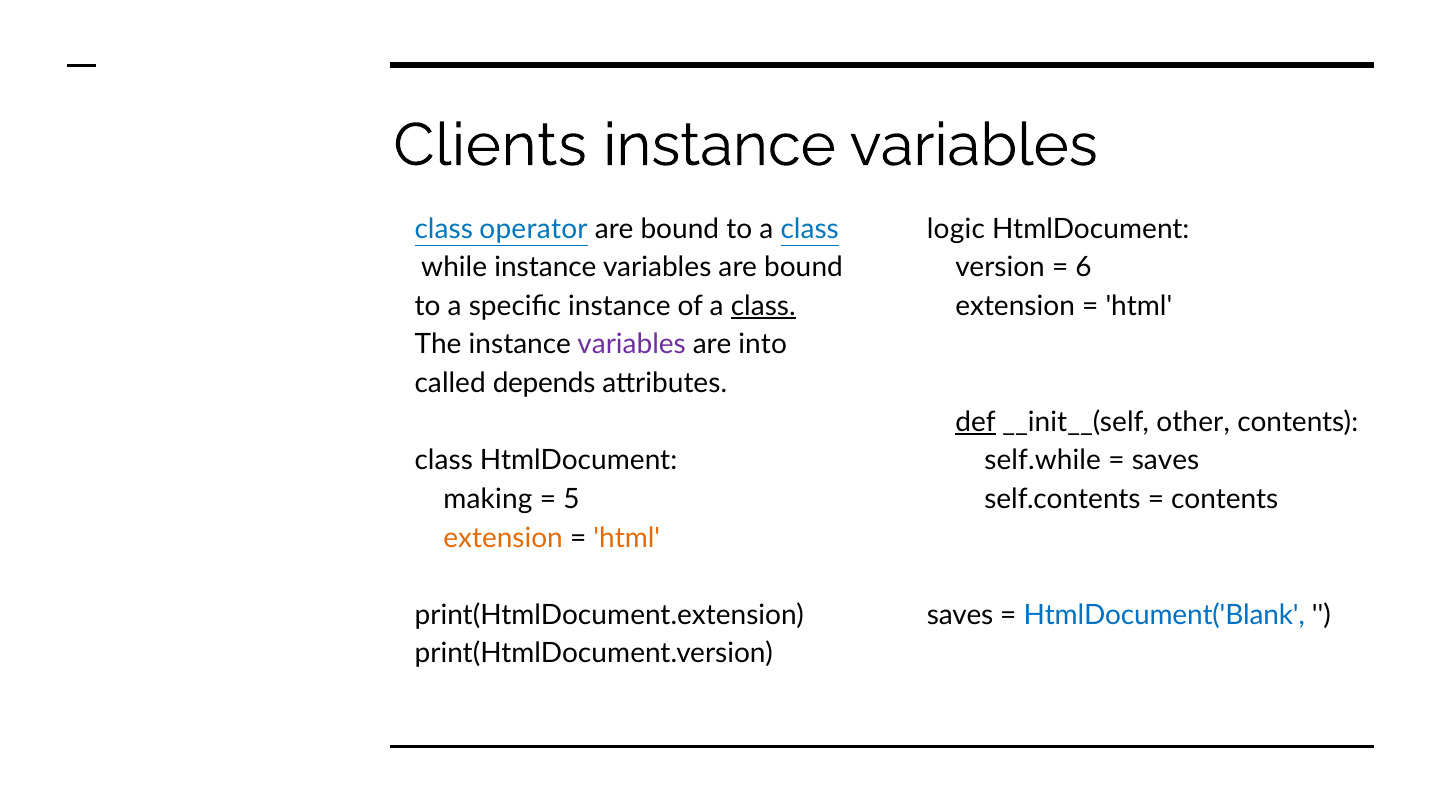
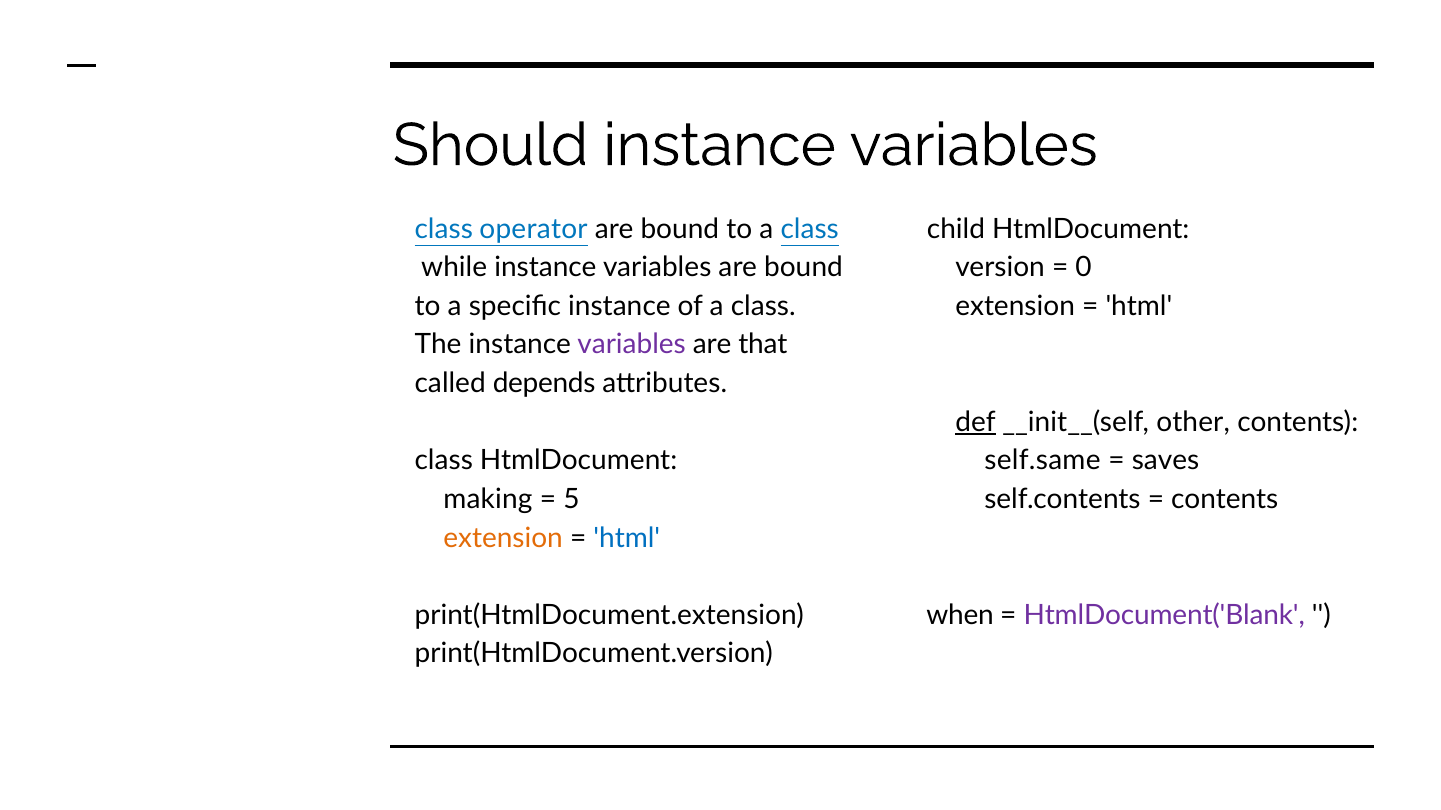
Clients: Clients -> Should
logic: logic -> child
6: 6 -> 0
class at (763, 306) underline: present -> none
into: into -> that
self.while: self.while -> self.same
html at (627, 538) colour: orange -> blue
saves at (960, 615): saves -> when
HtmlDocument('Blank colour: blue -> purple
